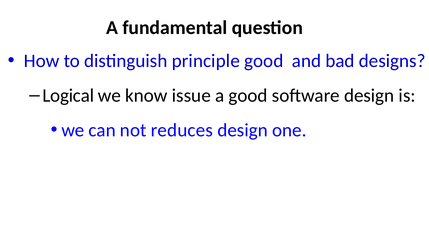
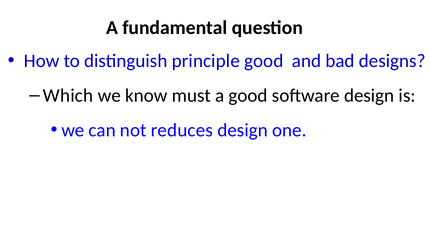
Logical: Logical -> Which
issue: issue -> must
